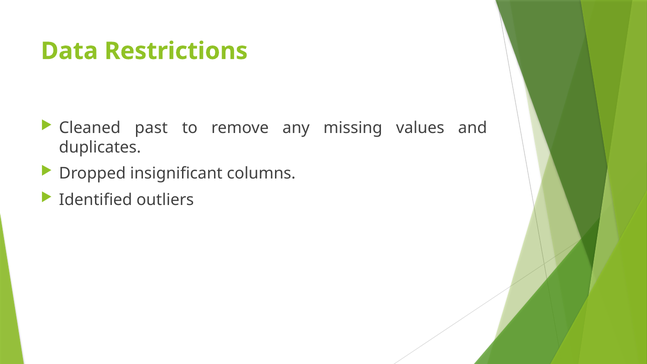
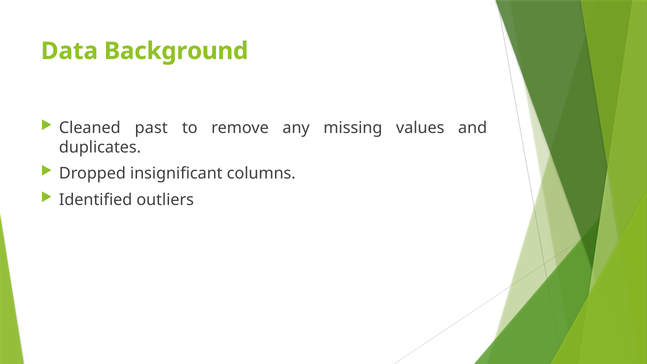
Restrictions: Restrictions -> Background
